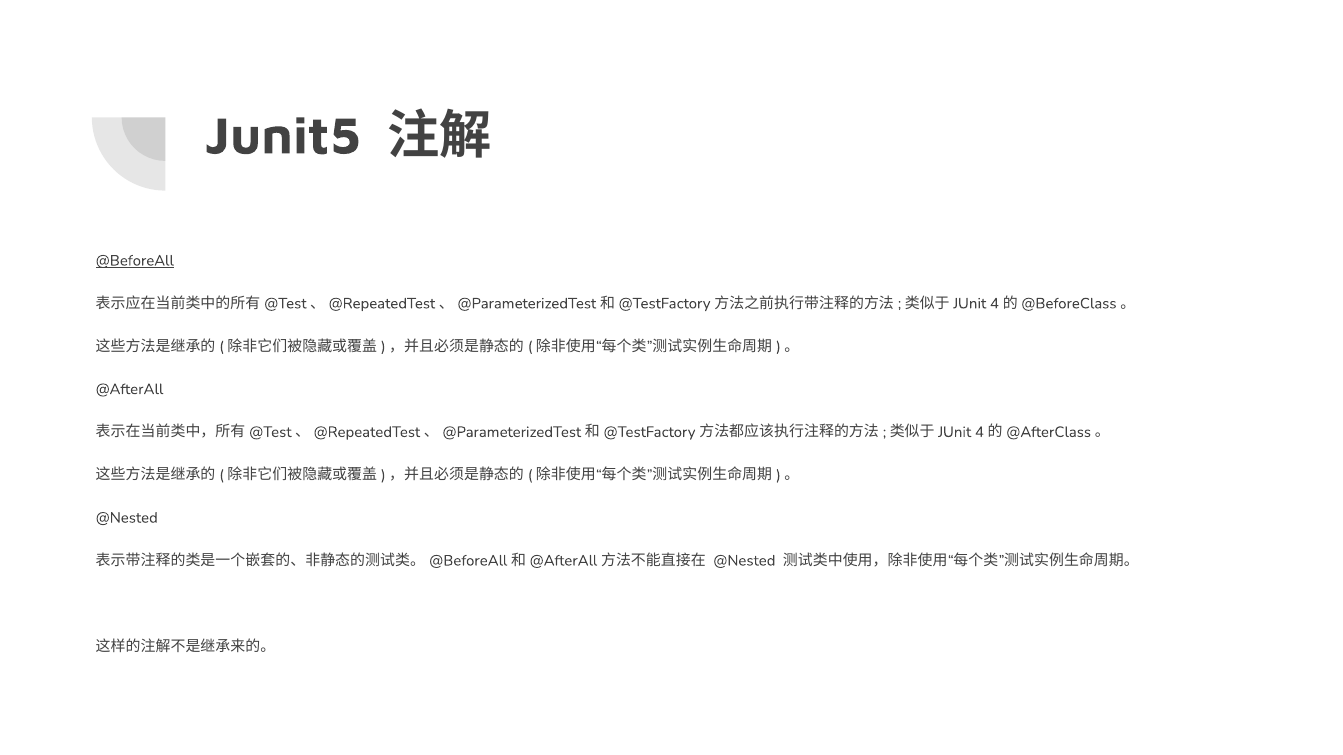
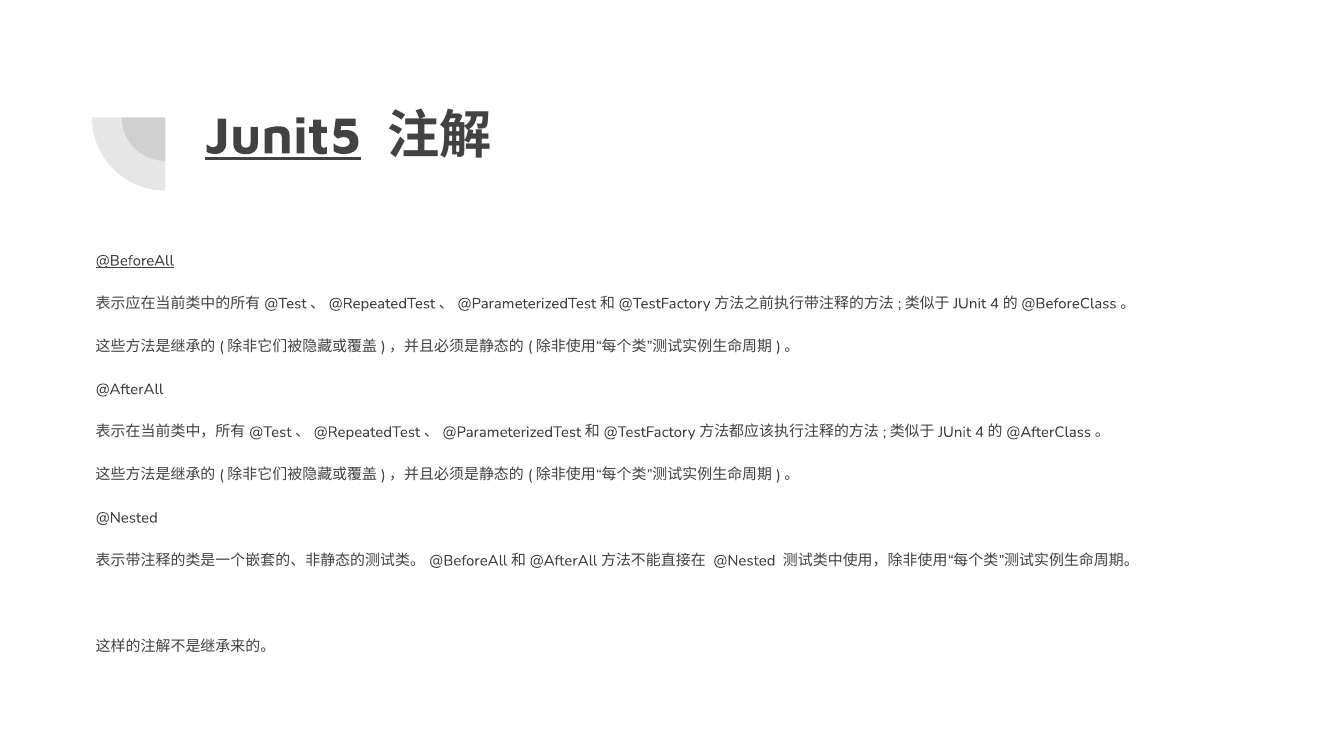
Junit5 underline: none -> present
